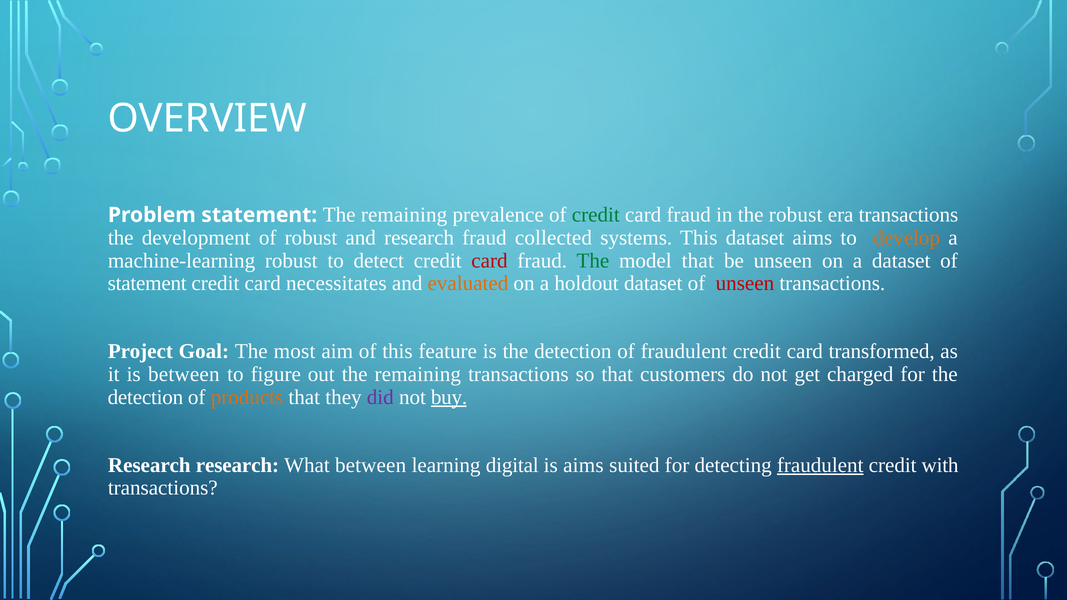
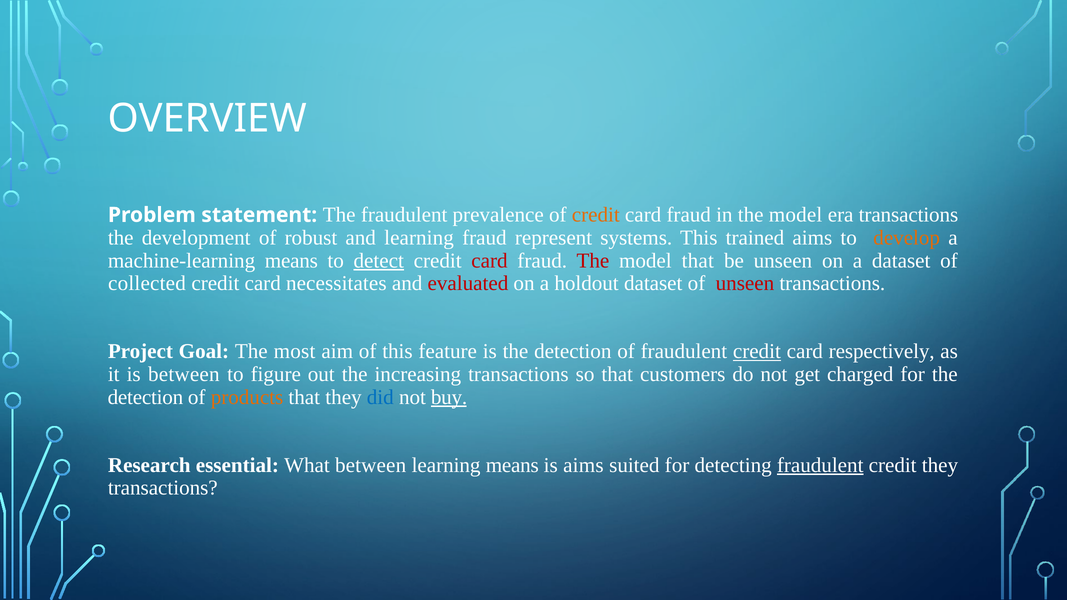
statement The remaining: remaining -> fraudulent
credit at (596, 215) colour: green -> orange
in the robust: robust -> model
and research: research -> learning
collected: collected -> represent
This dataset: dataset -> trained
machine-learning robust: robust -> means
detect underline: none -> present
The at (593, 261) colour: green -> red
statement at (147, 283): statement -> collected
evaluated colour: orange -> red
credit at (757, 352) underline: none -> present
transformed: transformed -> respectively
out the remaining: remaining -> increasing
did colour: purple -> blue
Research research: research -> essential
learning digital: digital -> means
credit with: with -> they
